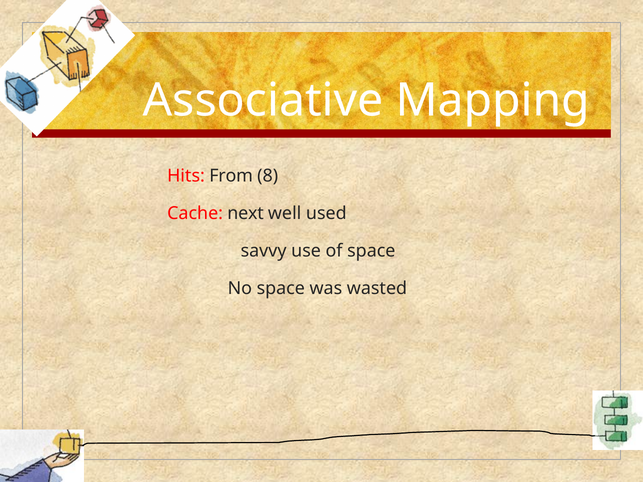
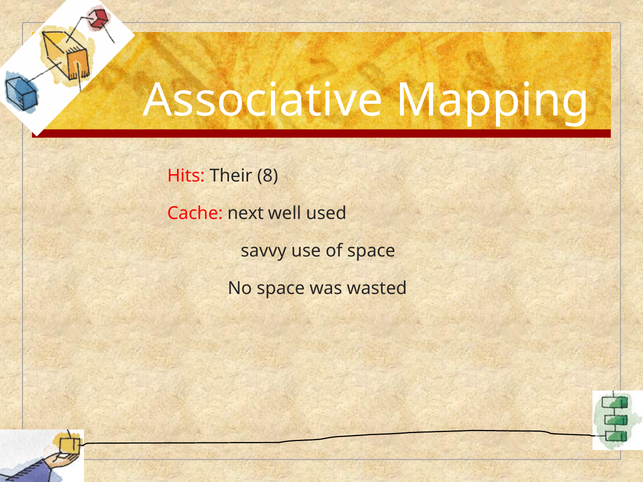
From: From -> Their
